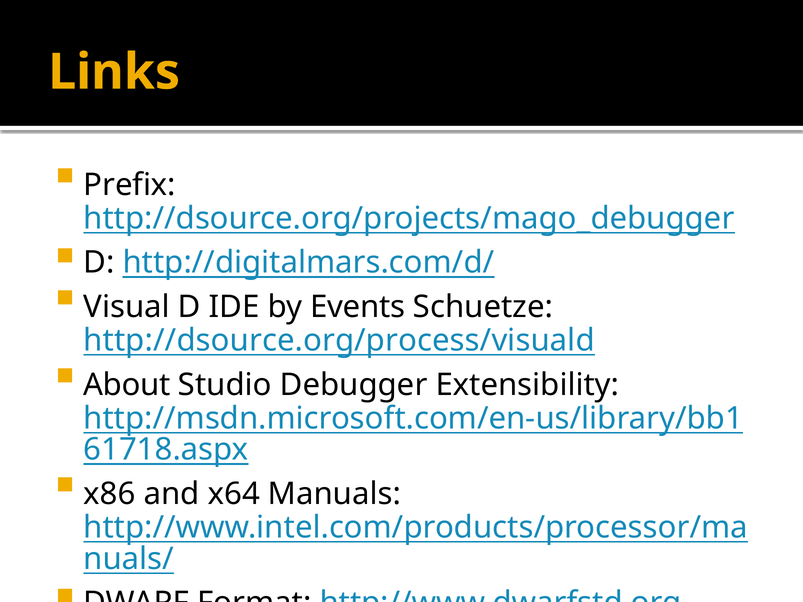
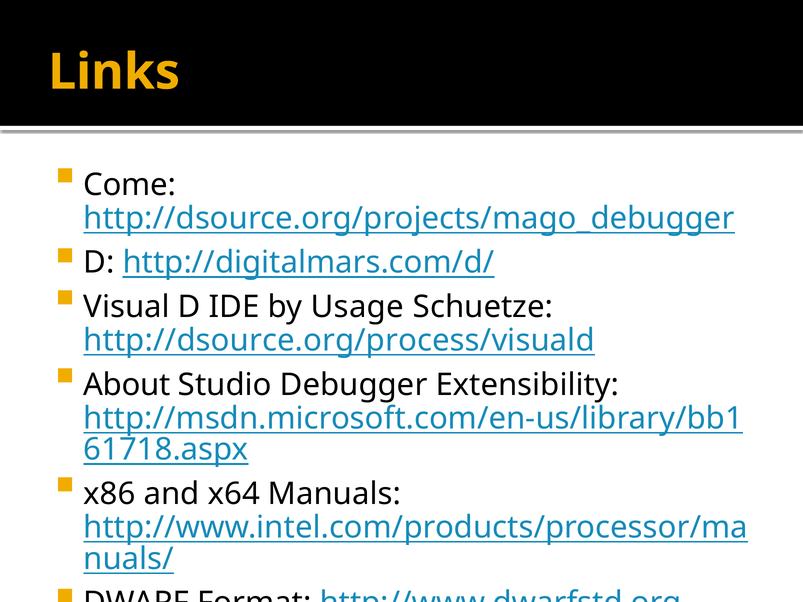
Prefix: Prefix -> Come
Events: Events -> Usage
